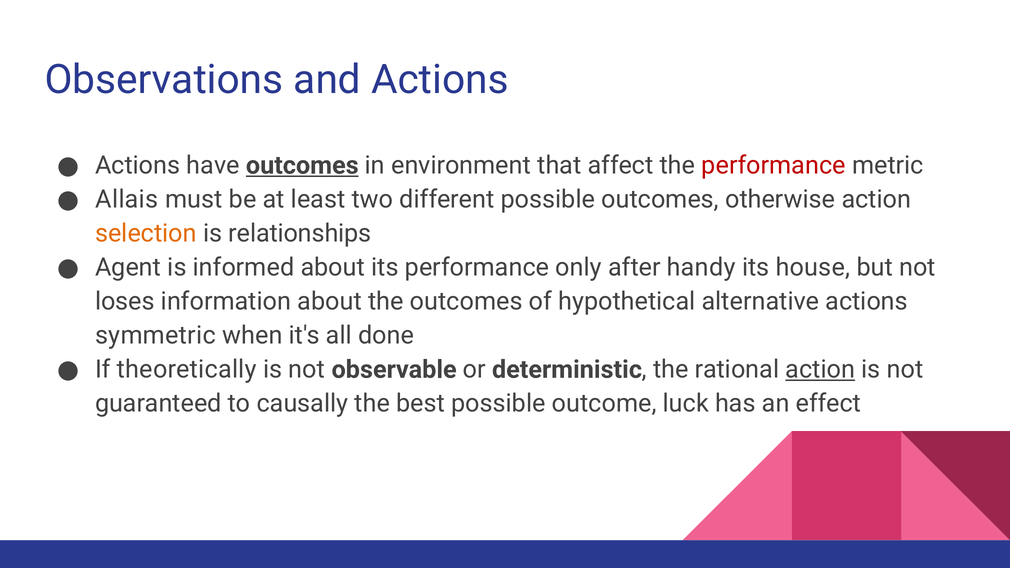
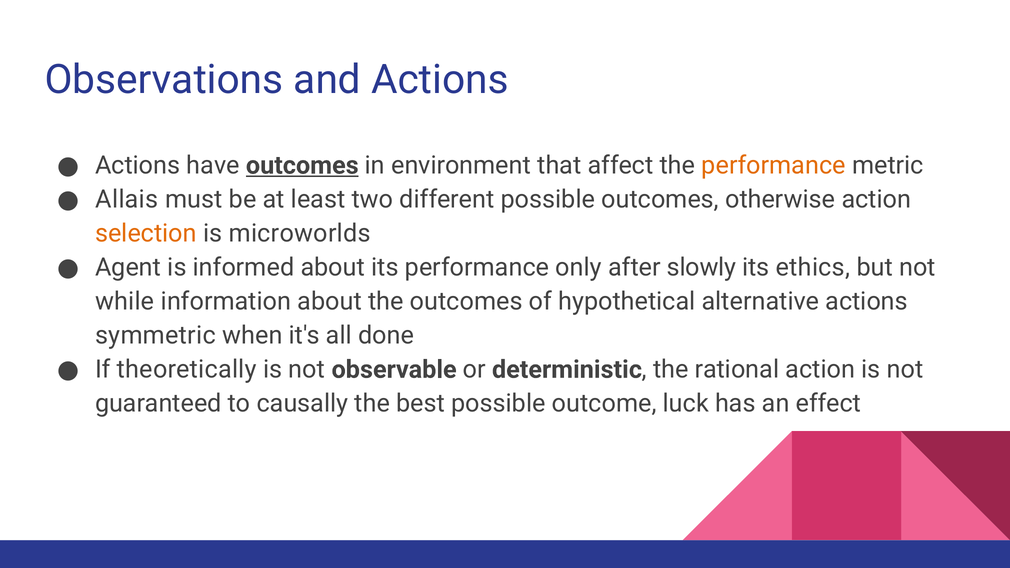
performance at (774, 165) colour: red -> orange
relationships: relationships -> microworlds
handy: handy -> slowly
house: house -> ethics
loses: loses -> while
action at (820, 370) underline: present -> none
